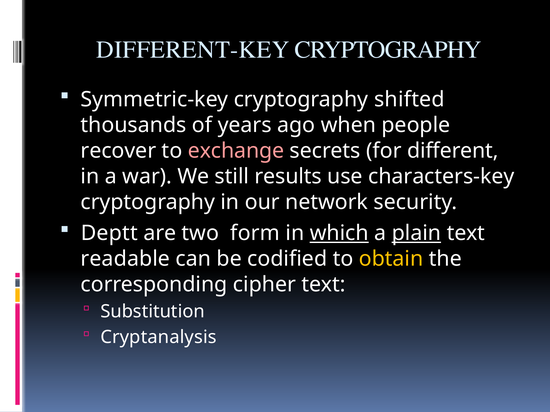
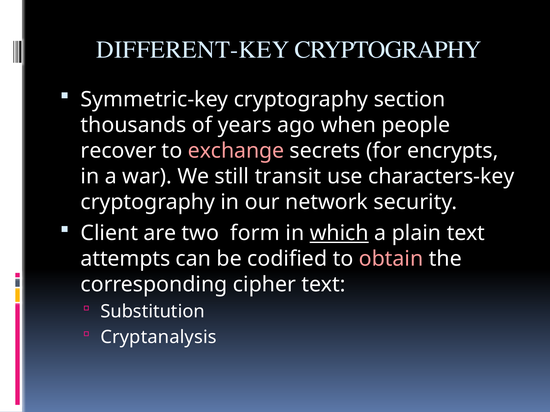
shifted: shifted -> section
different: different -> encrypts
results: results -> transit
Deptt: Deptt -> Client
plain underline: present -> none
readable: readable -> attempts
obtain colour: yellow -> pink
